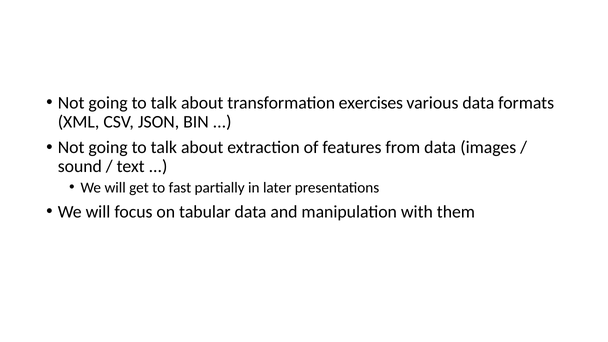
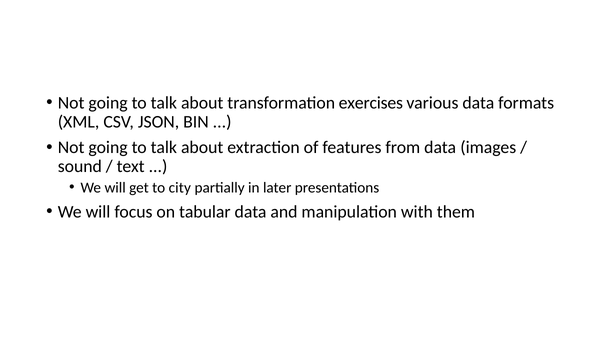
fast: fast -> city
